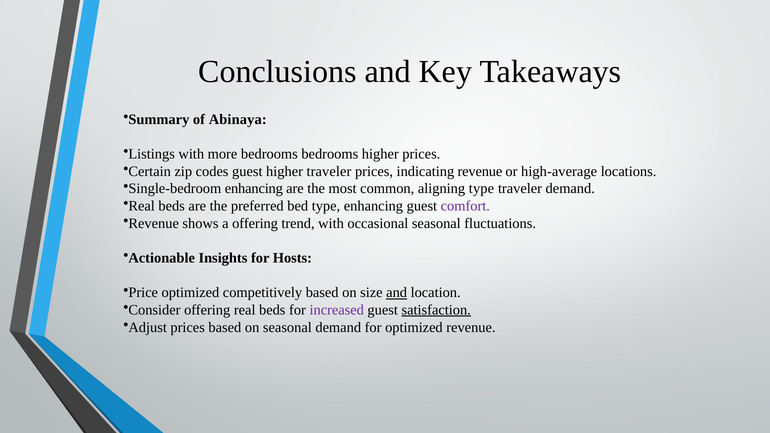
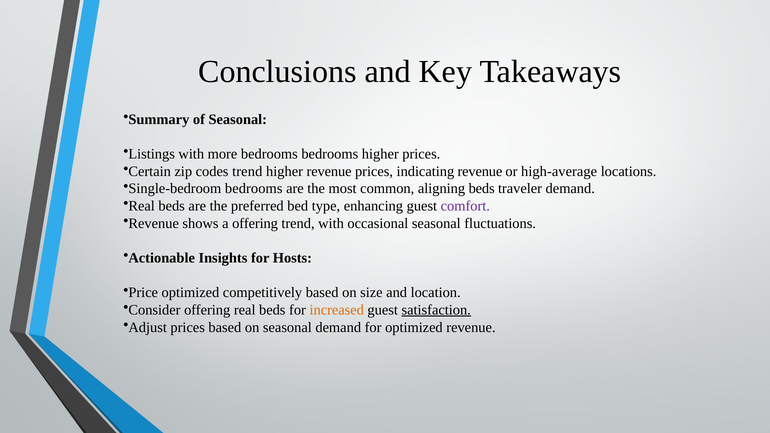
of Abinaya: Abinaya -> Seasonal
codes guest: guest -> trend
higher traveler: traveler -> revenue
Single-bedroom enhancing: enhancing -> bedrooms
aligning type: type -> beds
and at (397, 293) underline: present -> none
increased colour: purple -> orange
